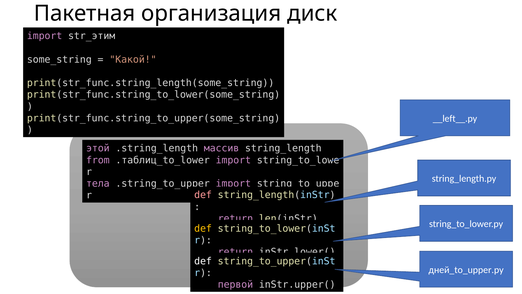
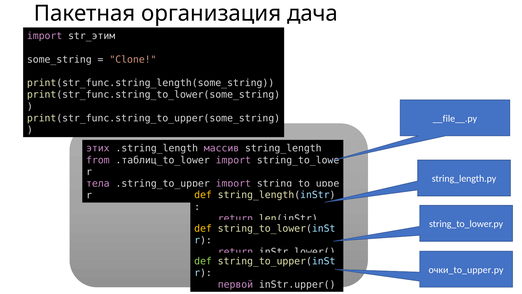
диск: диск -> дача
Какой: Какой -> Clone
__left__.py: __left__.py -> __file__.py
этой: этой -> этих
def at (203, 195) colour: pink -> yellow
def at (203, 261) colour: white -> light green
дней_to_upper.py: дней_to_upper.py -> очки_to_upper.py
